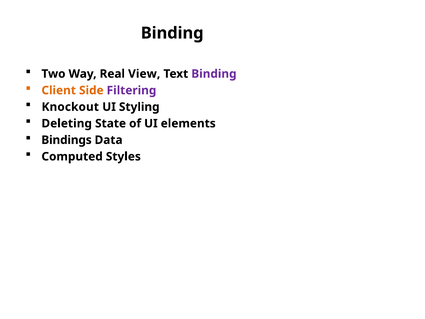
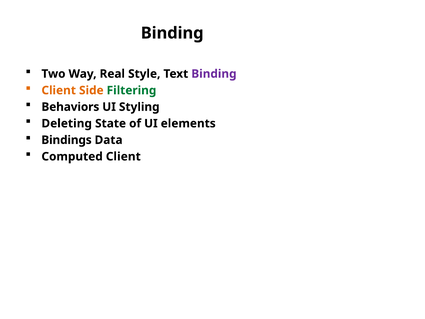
View: View -> Style
Filtering colour: purple -> green
Knockout: Knockout -> Behaviors
Computed Styles: Styles -> Client
